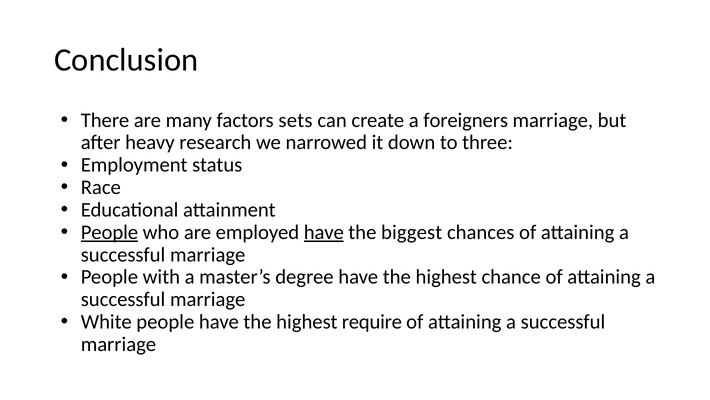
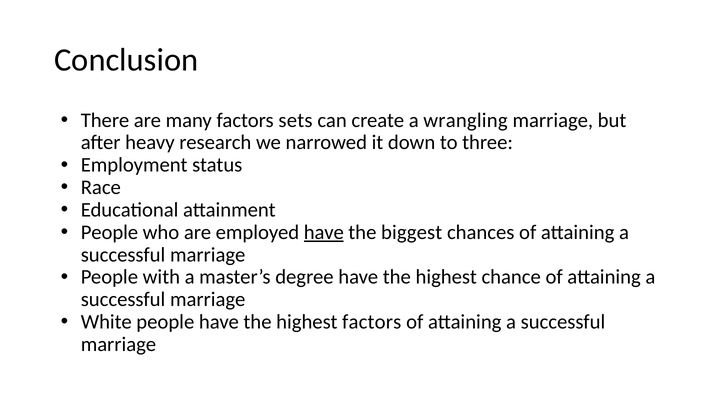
foreigners: foreigners -> wrangling
People at (109, 232) underline: present -> none
highest require: require -> factors
